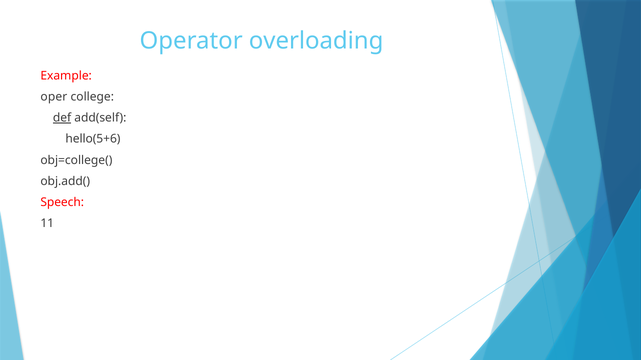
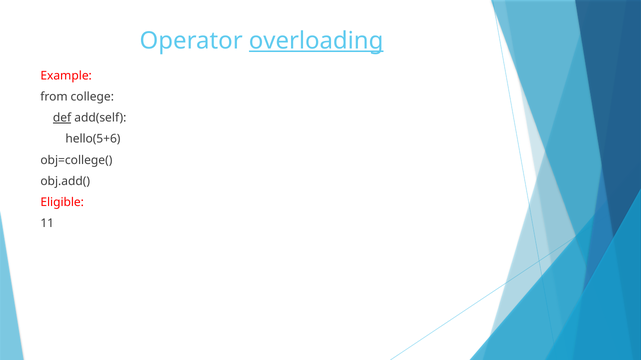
overloading underline: none -> present
oper: oper -> from
Speech: Speech -> Eligible
